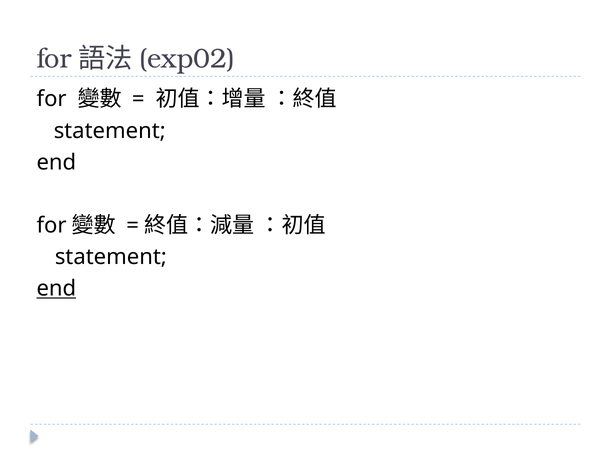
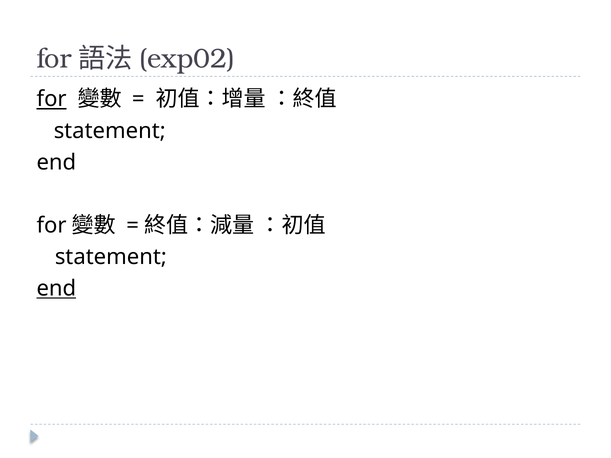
for at (52, 99) underline: none -> present
